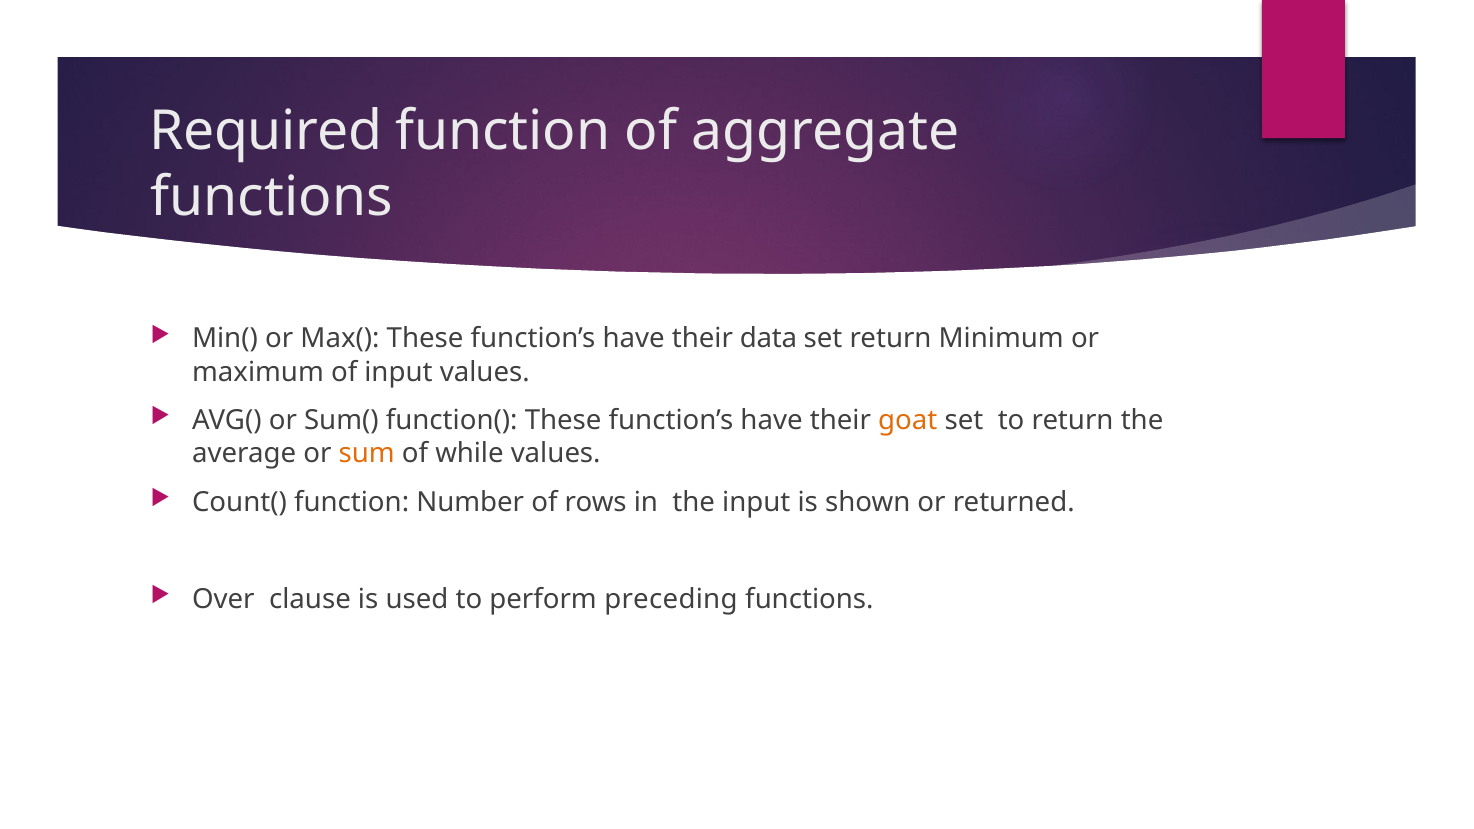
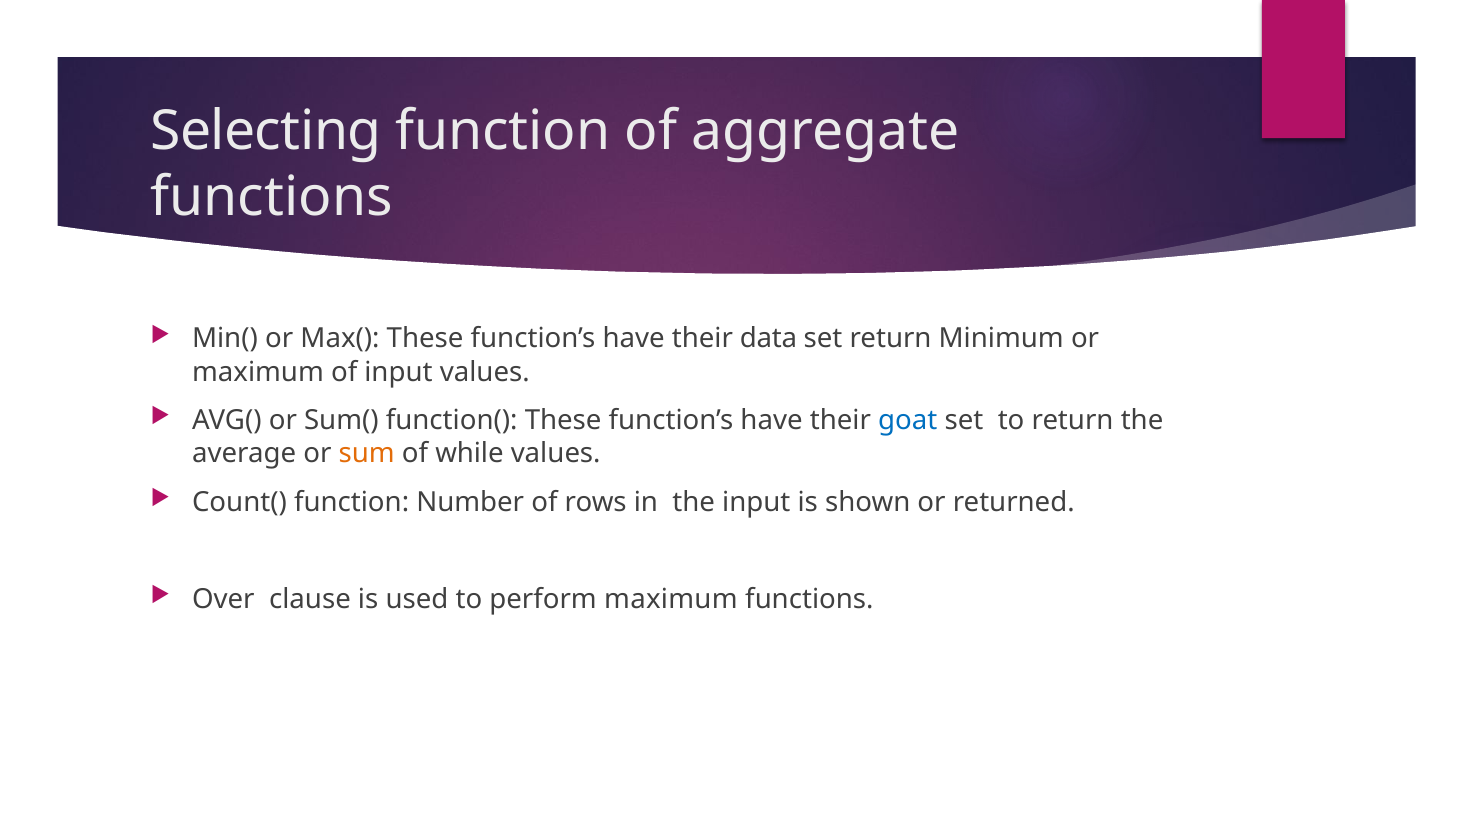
Required: Required -> Selecting
goat colour: orange -> blue
perform preceding: preceding -> maximum
